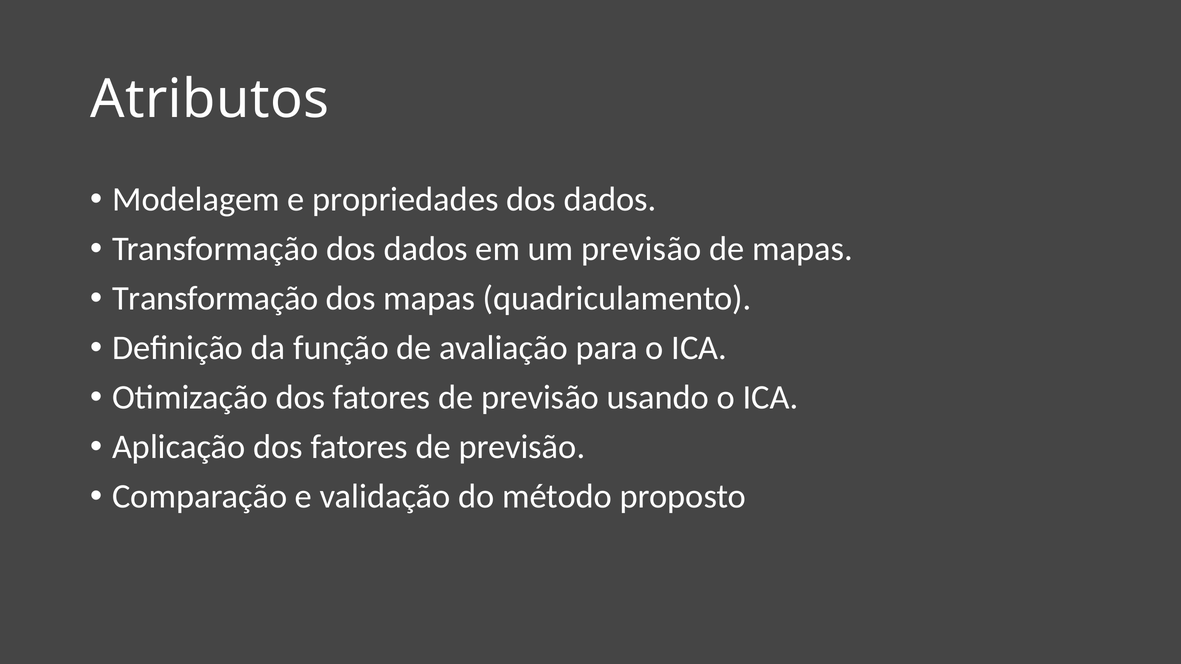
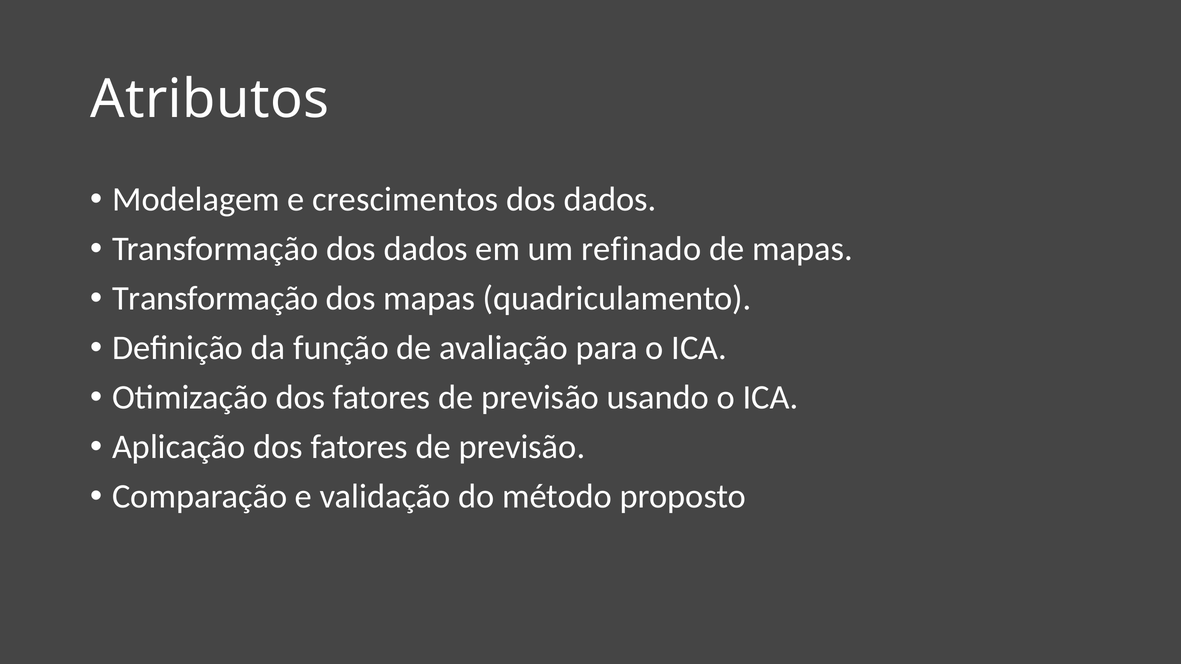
propriedades: propriedades -> crescimentos
um previsão: previsão -> refinado
